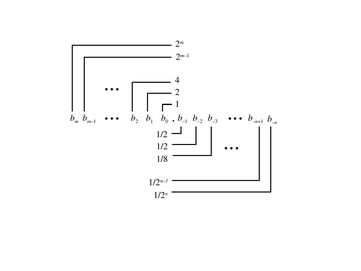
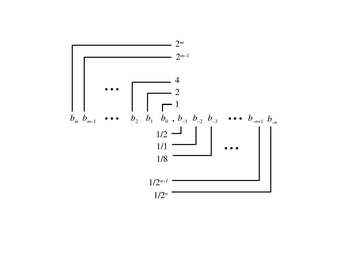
1/2 at (162, 146): 1/2 -> 1/1
